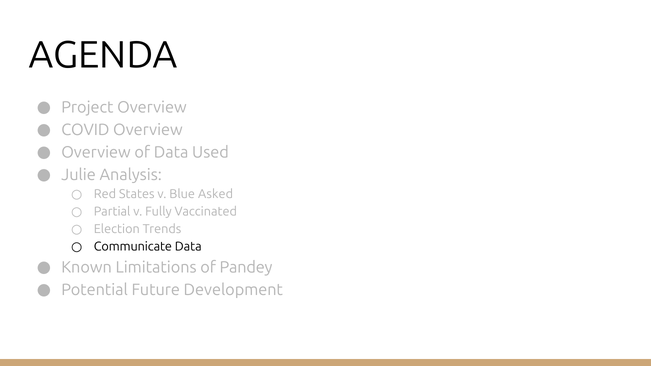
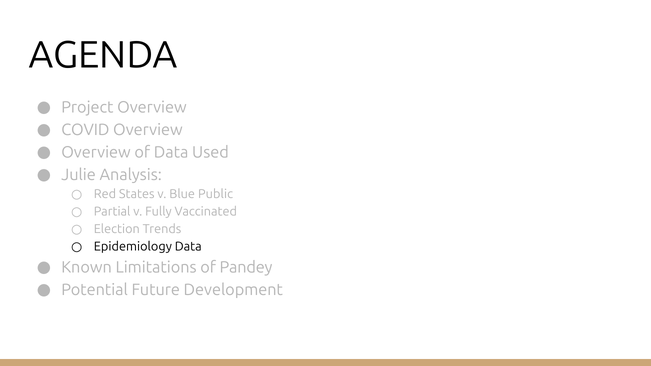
Asked: Asked -> Public
Communicate: Communicate -> Epidemiology
